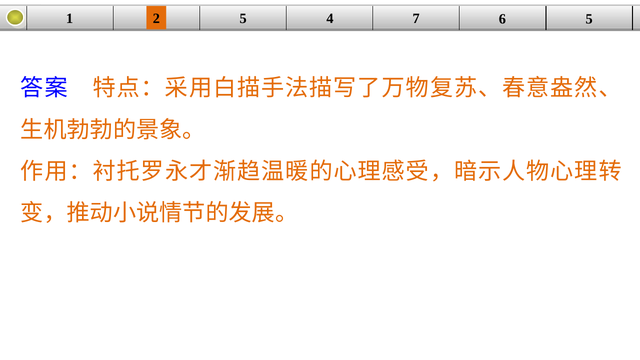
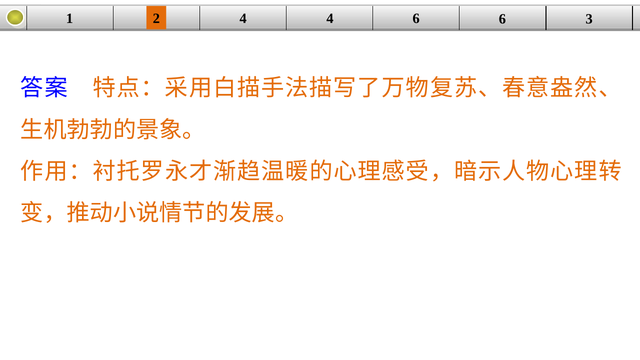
2 5: 5 -> 4
4 7: 7 -> 6
6 5: 5 -> 3
